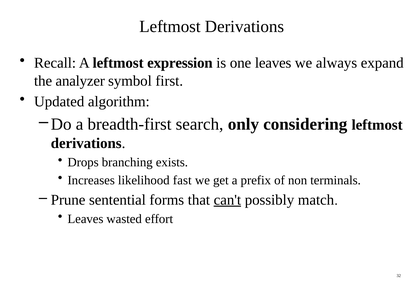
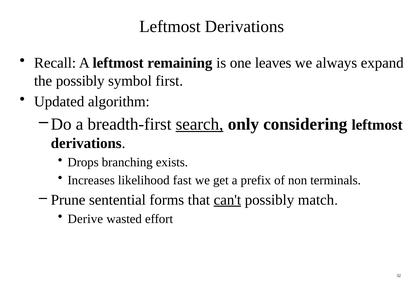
expression: expression -> remaining
the analyzer: analyzer -> possibly
search underline: none -> present
Leaves at (85, 219): Leaves -> Derive
